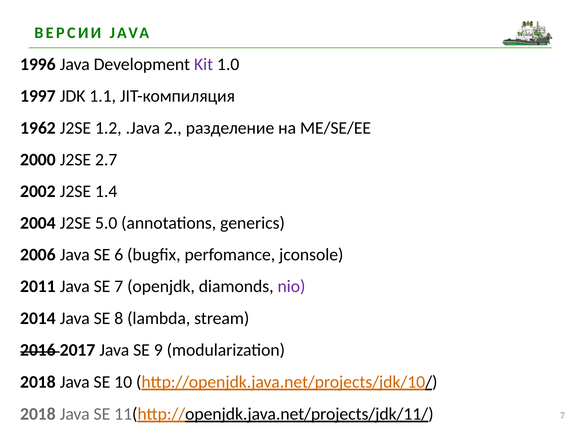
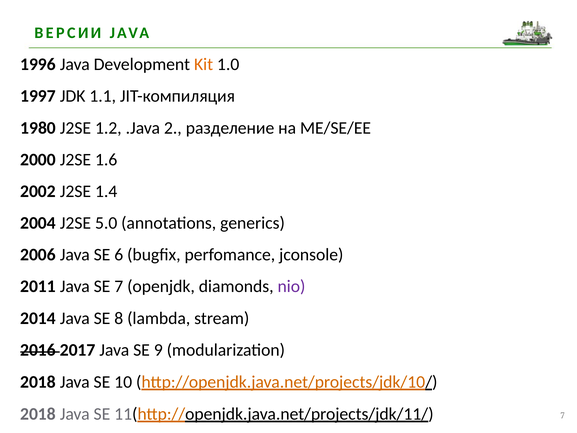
Kit colour: purple -> orange
1962: 1962 -> 1980
2.7: 2.7 -> 1.6
